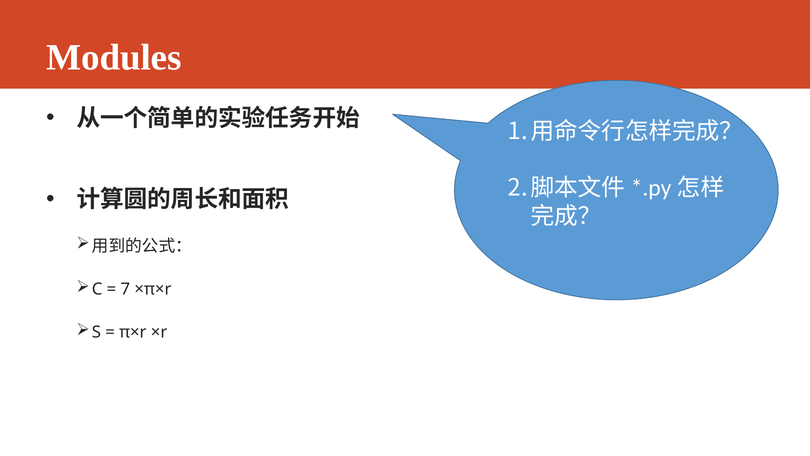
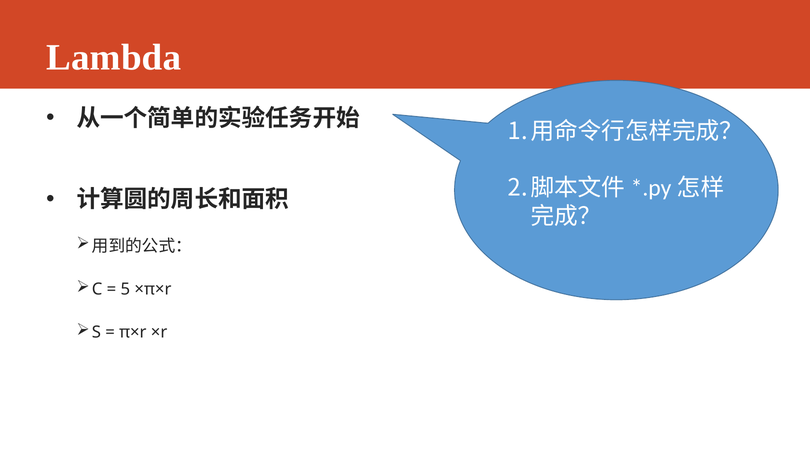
Modules: Modules -> Lambda
7: 7 -> 5
